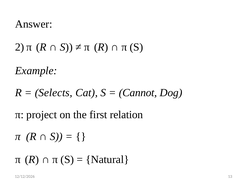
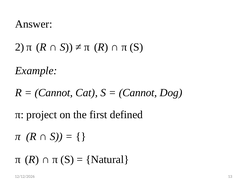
Selects at (54, 93): Selects -> Cannot
relation: relation -> defined
